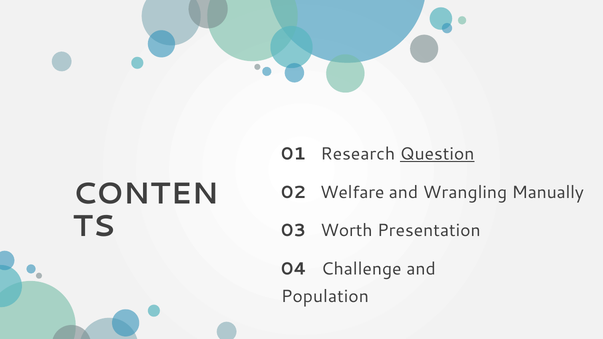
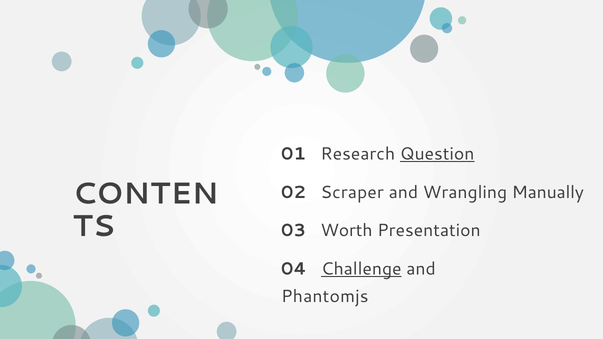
Welfare: Welfare -> Scraper
Challenge underline: none -> present
Population: Population -> Phantomjs
